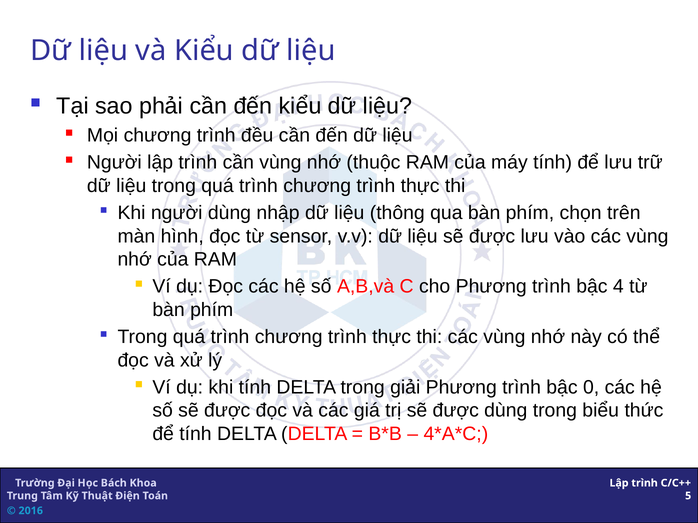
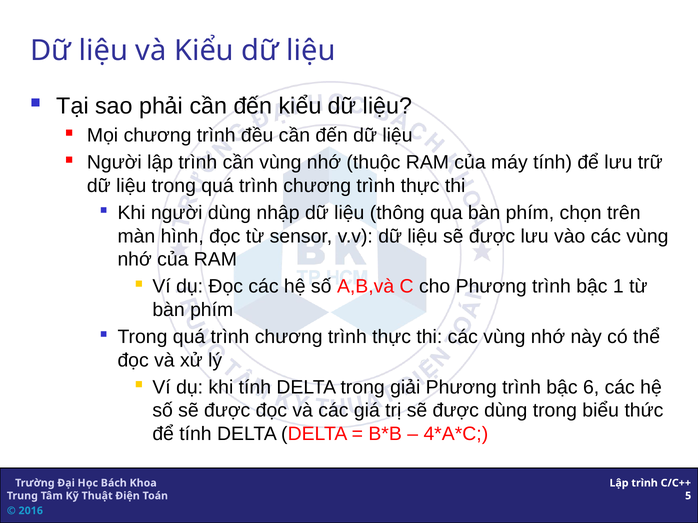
4: 4 -> 1
0: 0 -> 6
